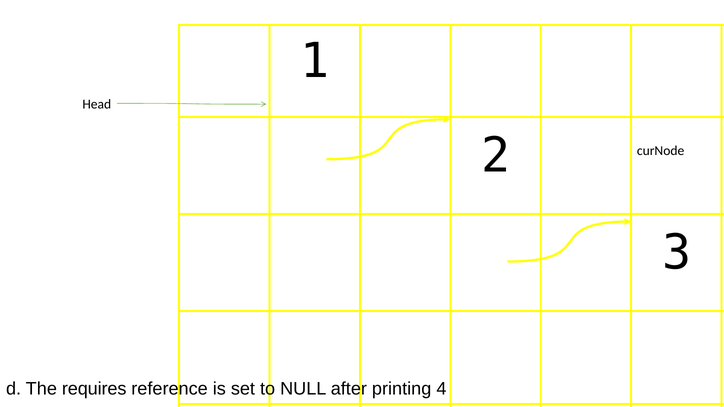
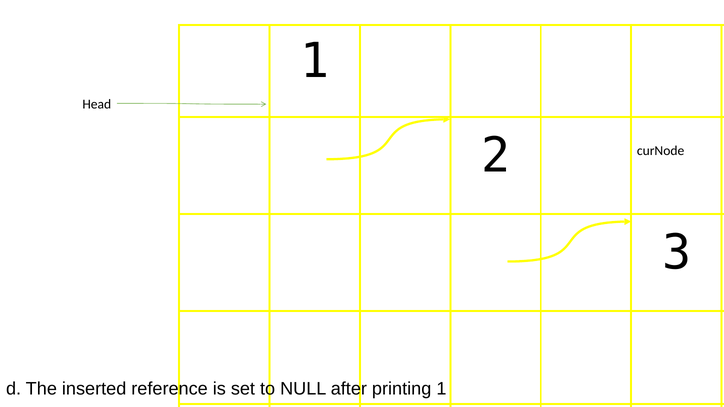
requires: requires -> inserted
printing 4: 4 -> 1
